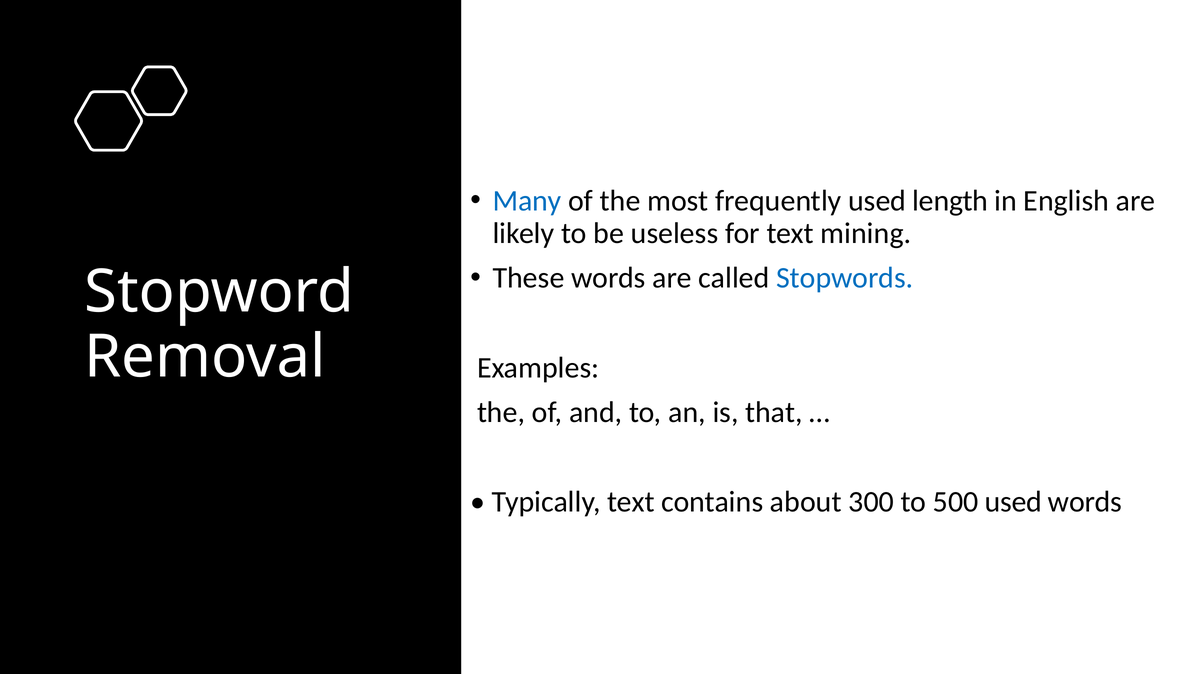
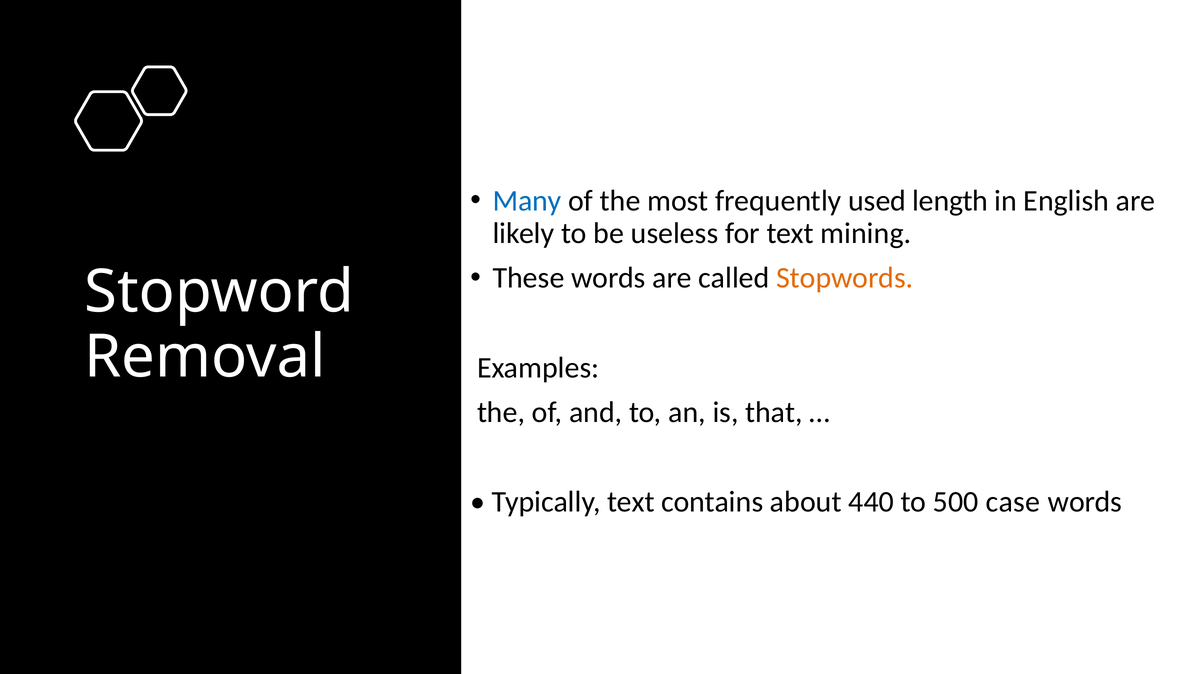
Stopwords colour: blue -> orange
300: 300 -> 440
500 used: used -> case
